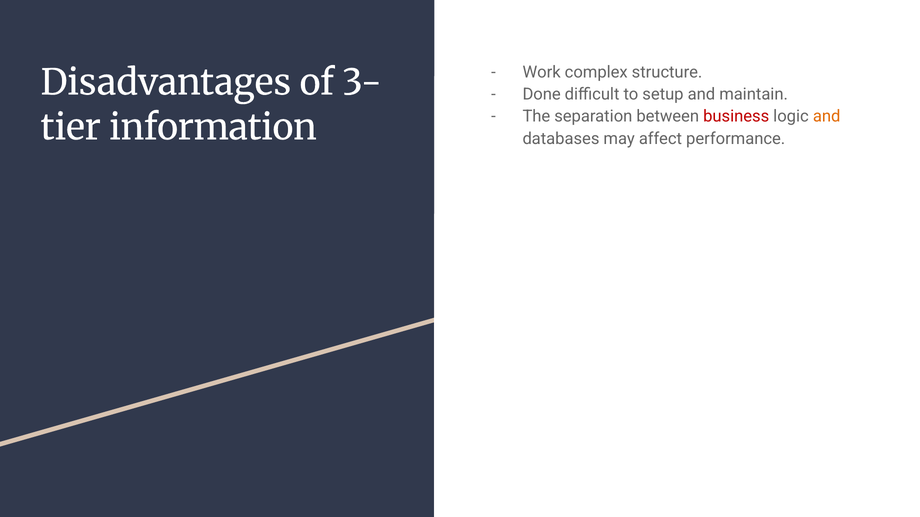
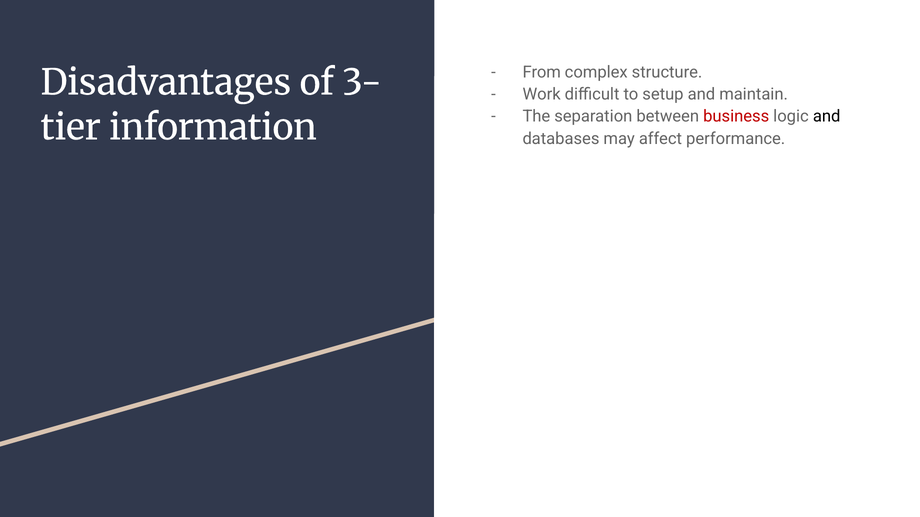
Work: Work -> From
Done: Done -> Work
and at (827, 117) colour: orange -> black
